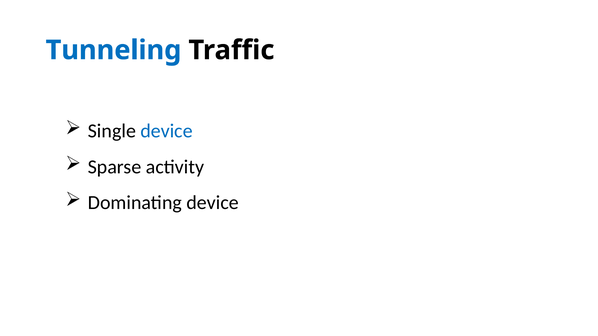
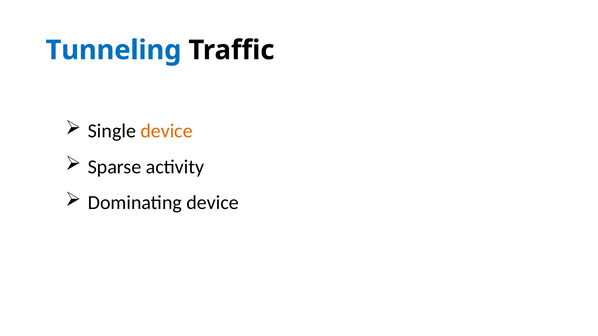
device at (167, 131) colour: blue -> orange
